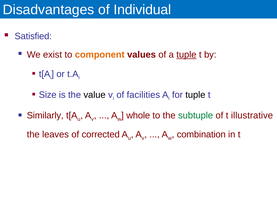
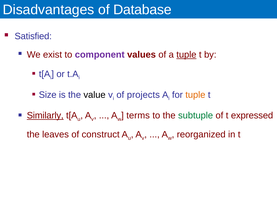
Individual: Individual -> Database
component colour: orange -> purple
facilities: facilities -> projects
tuple at (195, 95) colour: black -> orange
Similarly underline: none -> present
whole: whole -> terms
illustrative: illustrative -> expressed
corrected: corrected -> construct
combination: combination -> reorganized
